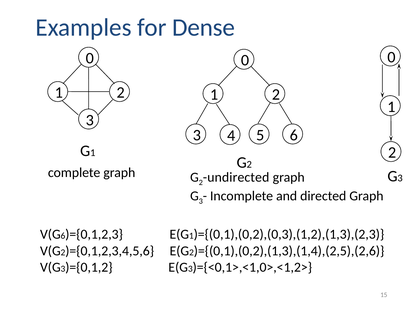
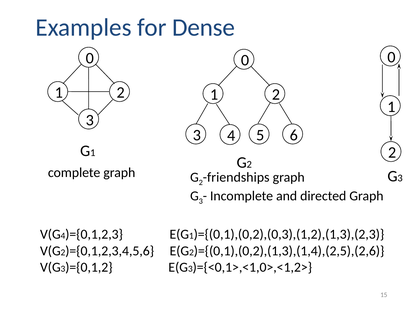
undirected: undirected -> friendships
6 at (63, 236): 6 -> 4
